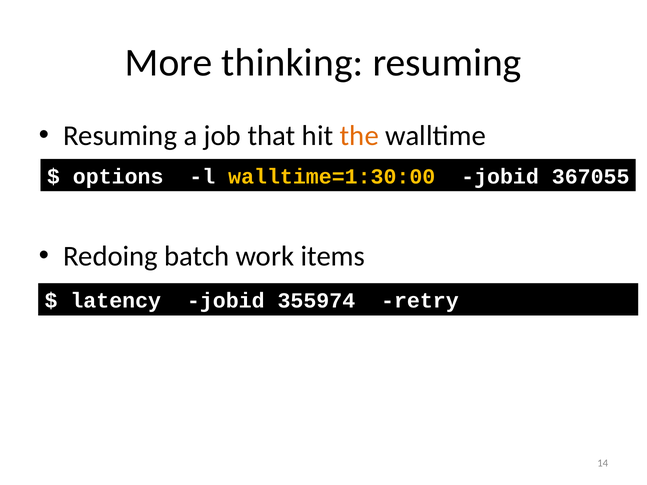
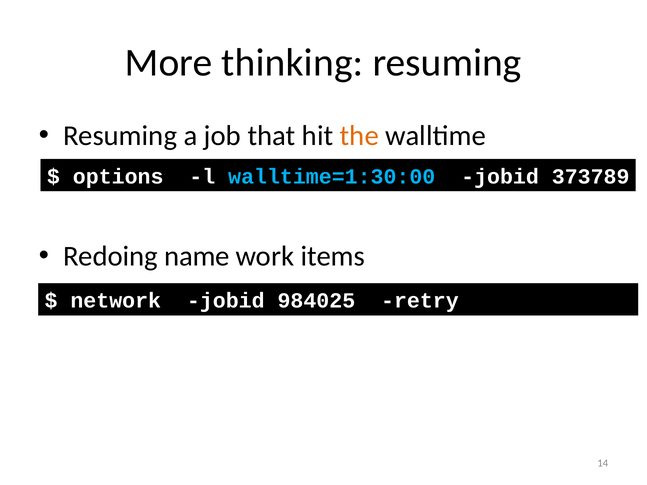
walltime=1:30:00 colour: yellow -> light blue
367055: 367055 -> 373789
batch: batch -> name
latency: latency -> network
355974: 355974 -> 984025
